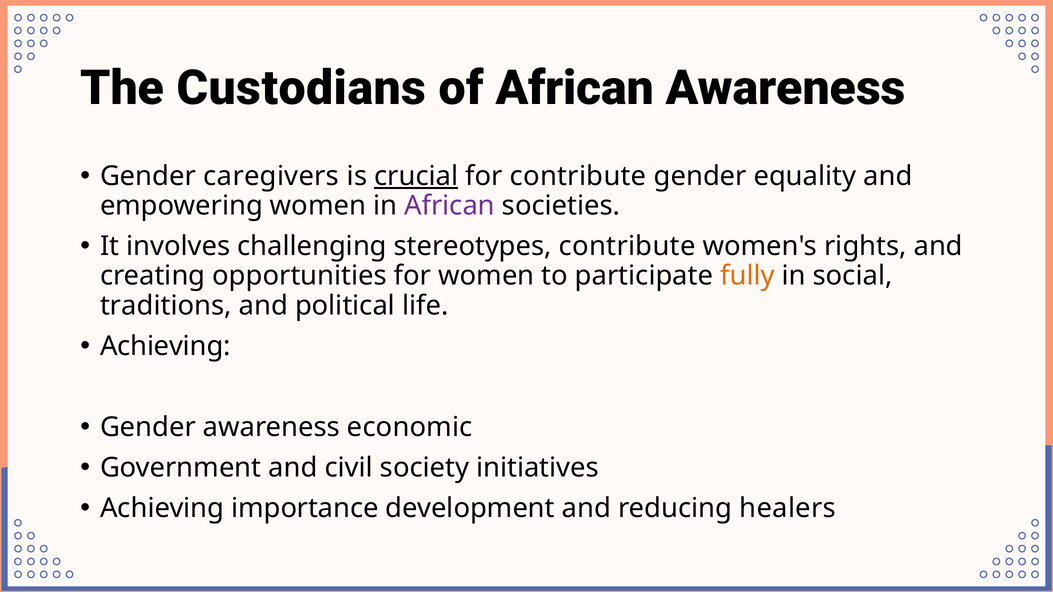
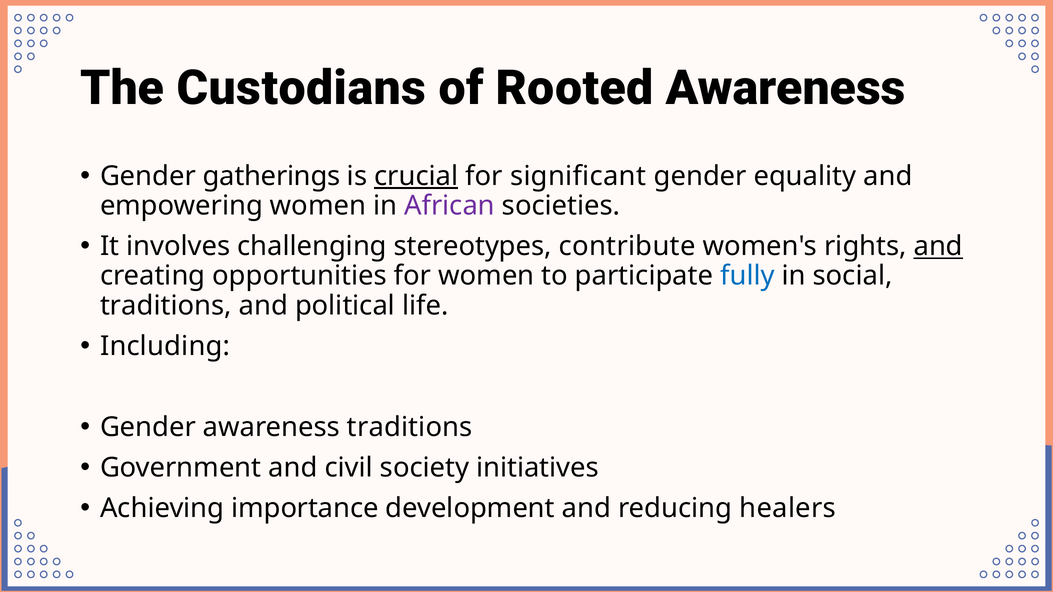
of African: African -> Rooted
caregivers: caregivers -> gatherings
for contribute: contribute -> significant
and at (938, 246) underline: none -> present
fully colour: orange -> blue
Achieving at (165, 346): Achieving -> Including
awareness economic: economic -> traditions
